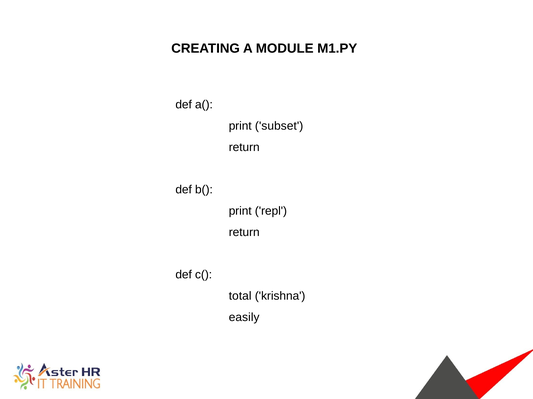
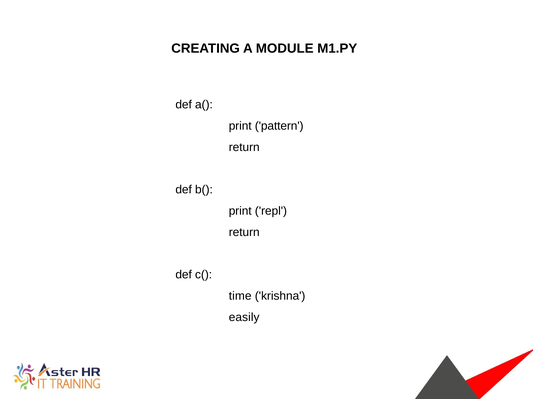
subset: subset -> pattern
total: total -> time
